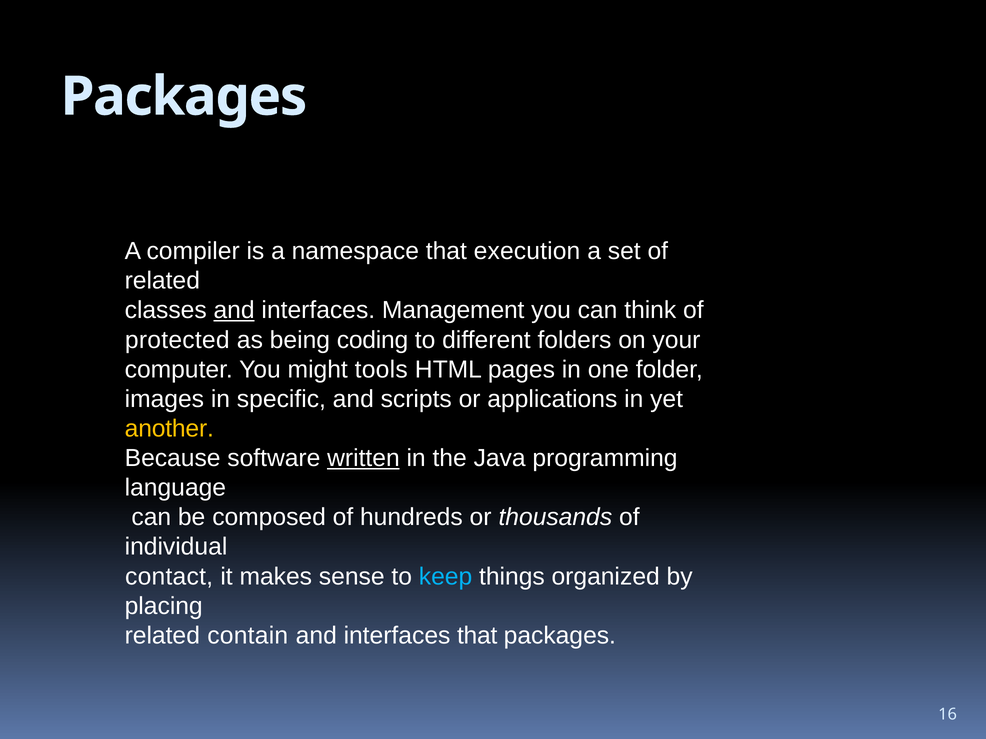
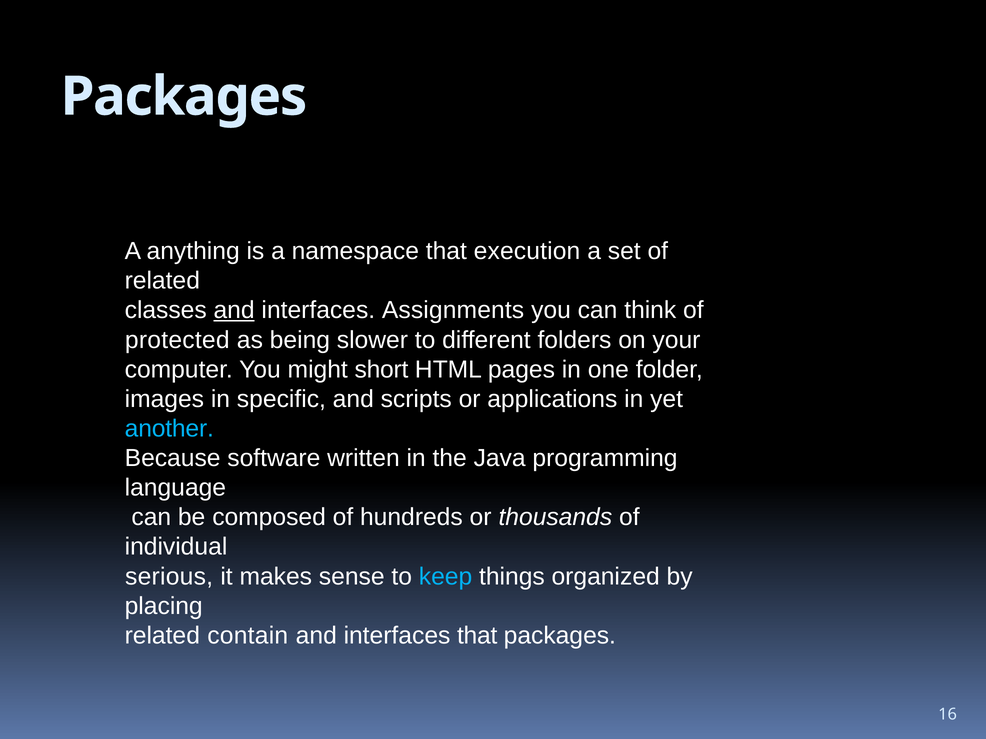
compiler: compiler -> anything
Management: Management -> Assignments
coding: coding -> slower
tools: tools -> short
another colour: yellow -> light blue
written underline: present -> none
contact: contact -> serious
